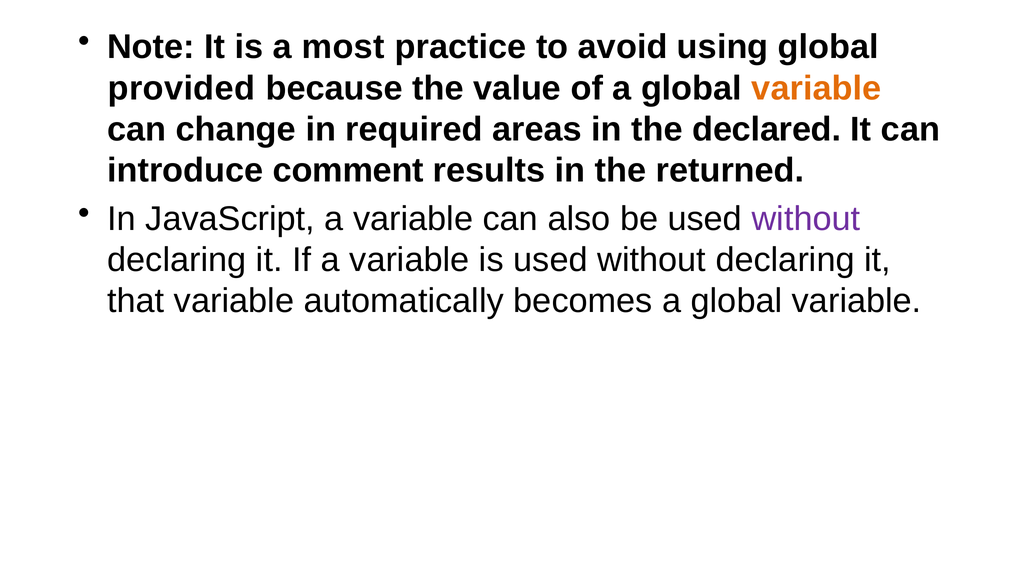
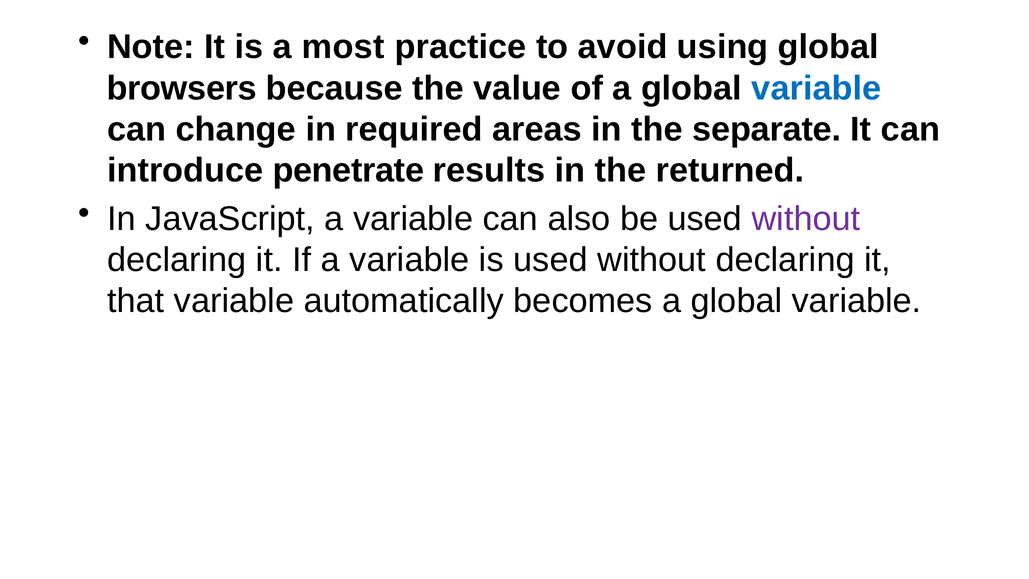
provided: provided -> browsers
variable at (816, 88) colour: orange -> blue
declared: declared -> separate
comment: comment -> penetrate
